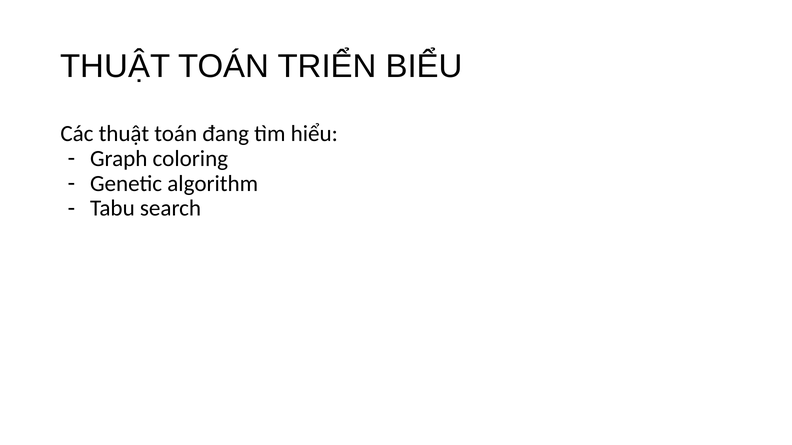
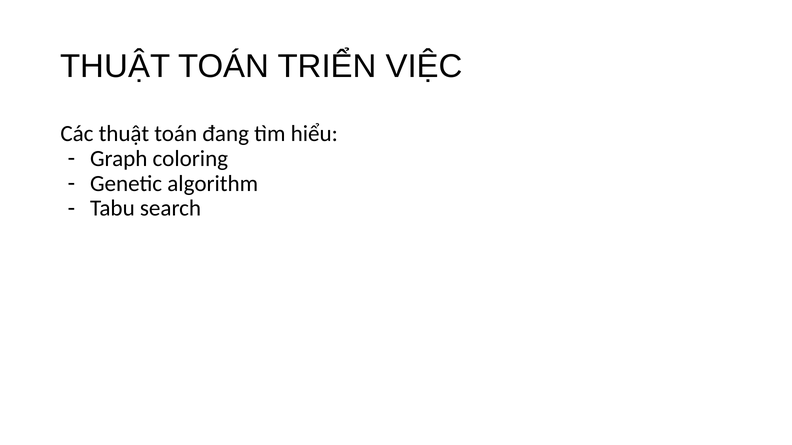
BIỂU: BIỂU -> VIỆC
